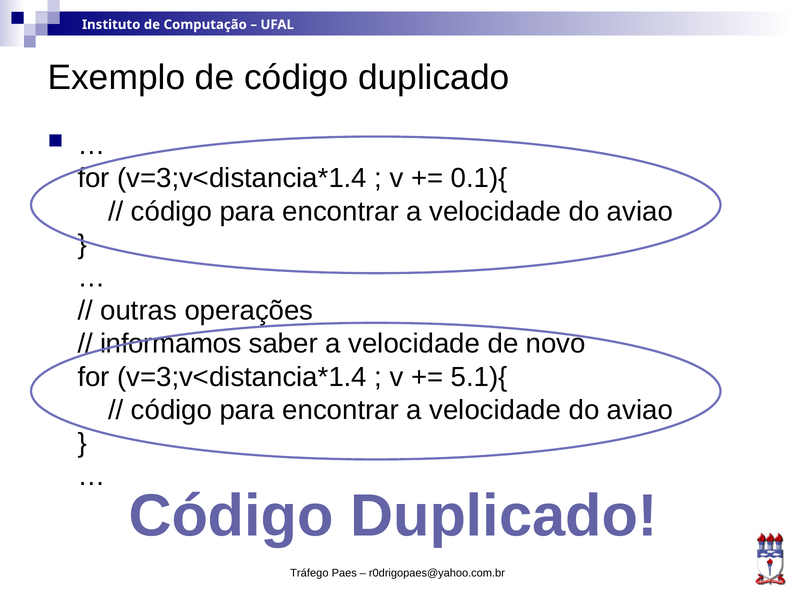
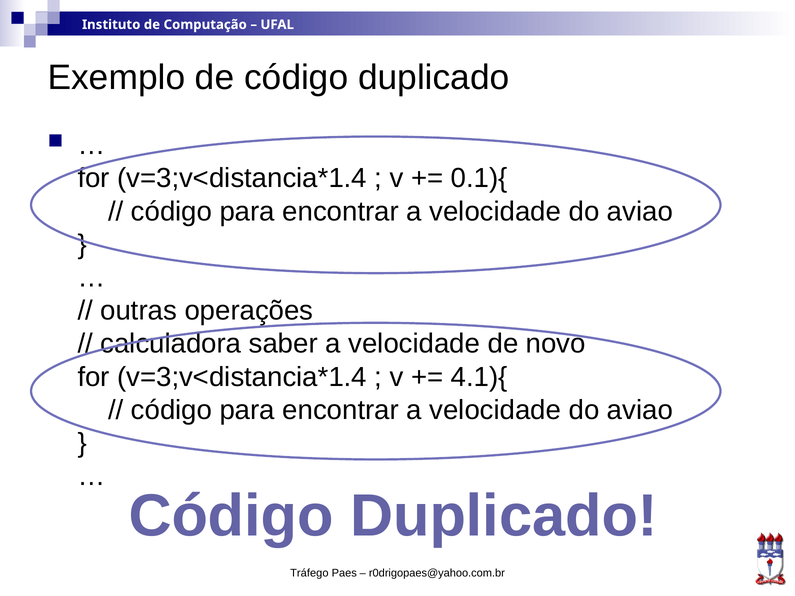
informamos: informamos -> calculadora
5.1){: 5.1){ -> 4.1){
